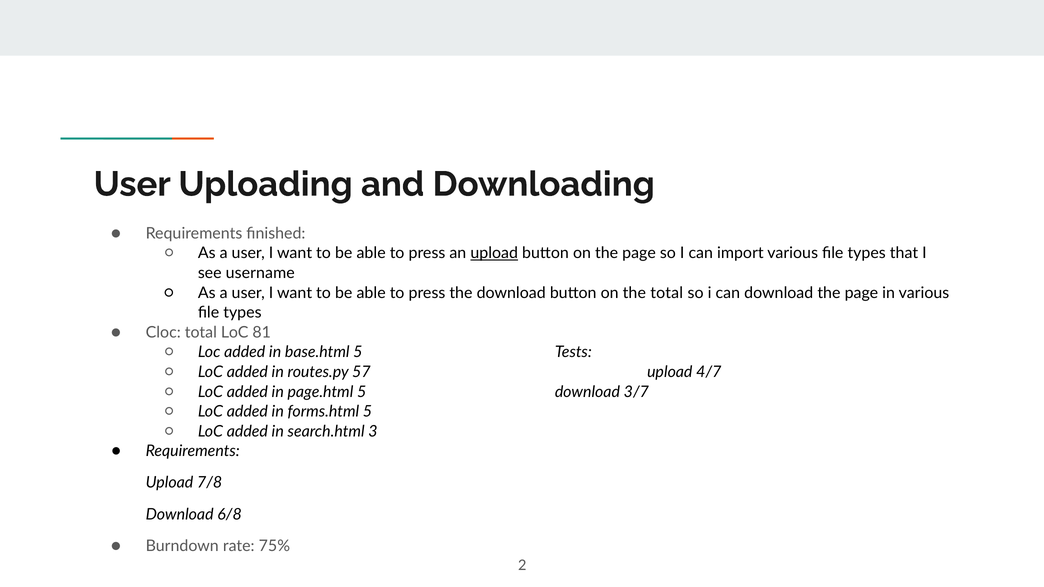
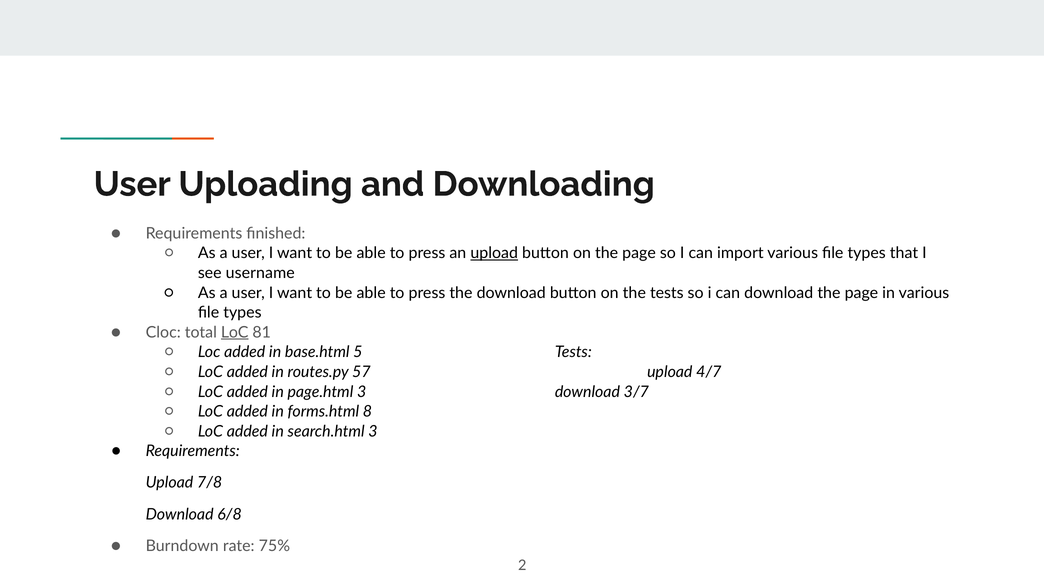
the total: total -> tests
LoC at (235, 333) underline: none -> present
page.html 5: 5 -> 3
forms.html 5: 5 -> 8
